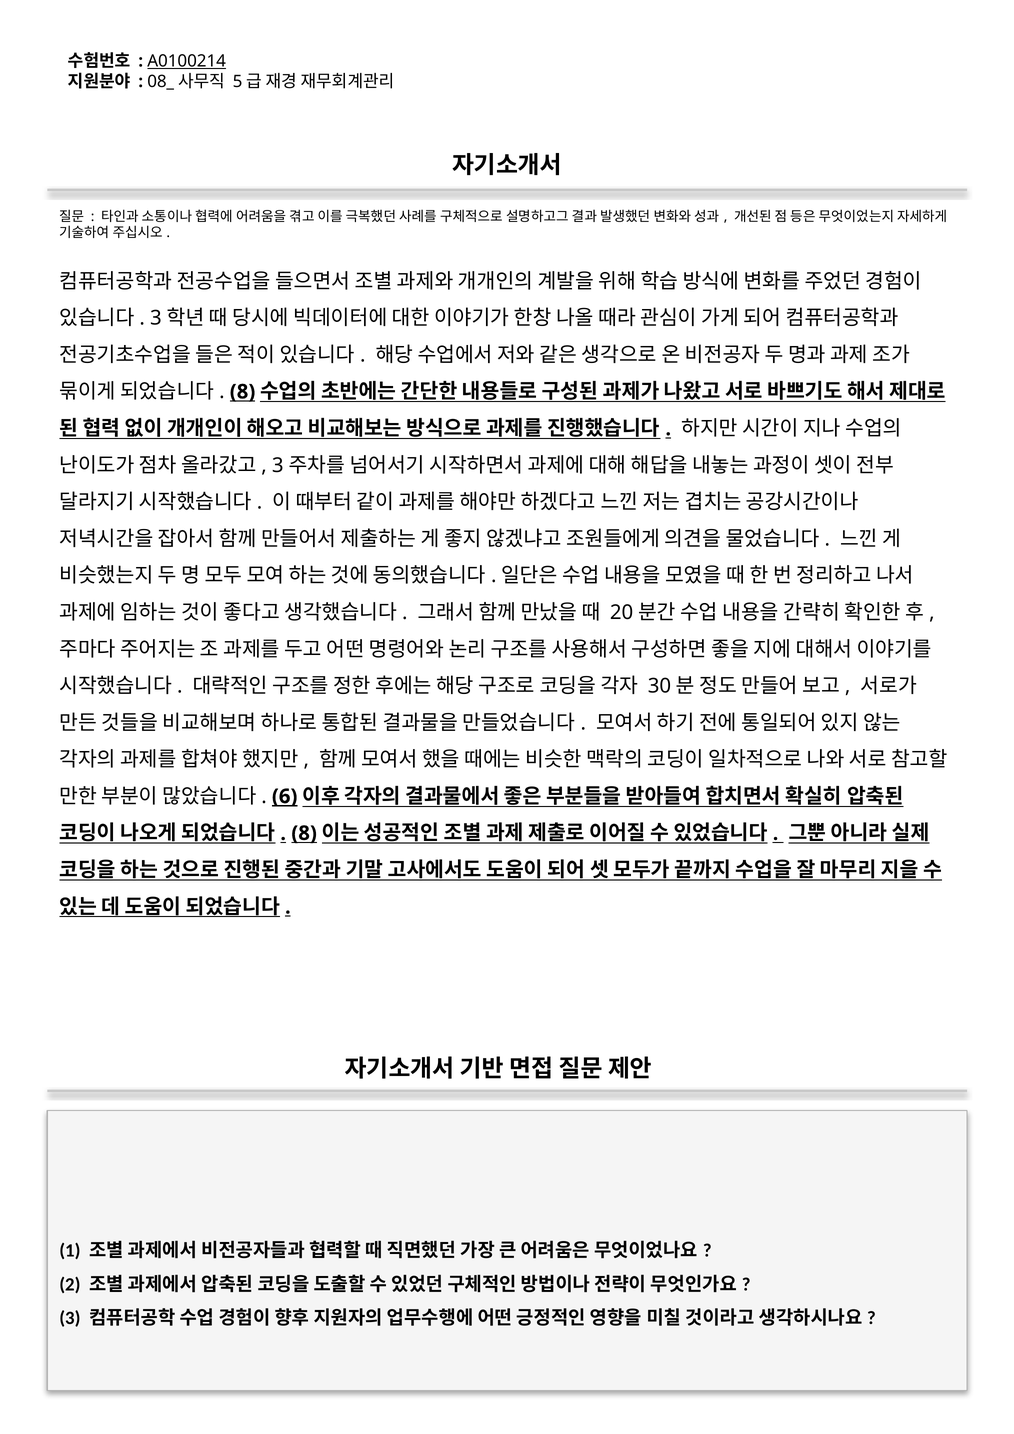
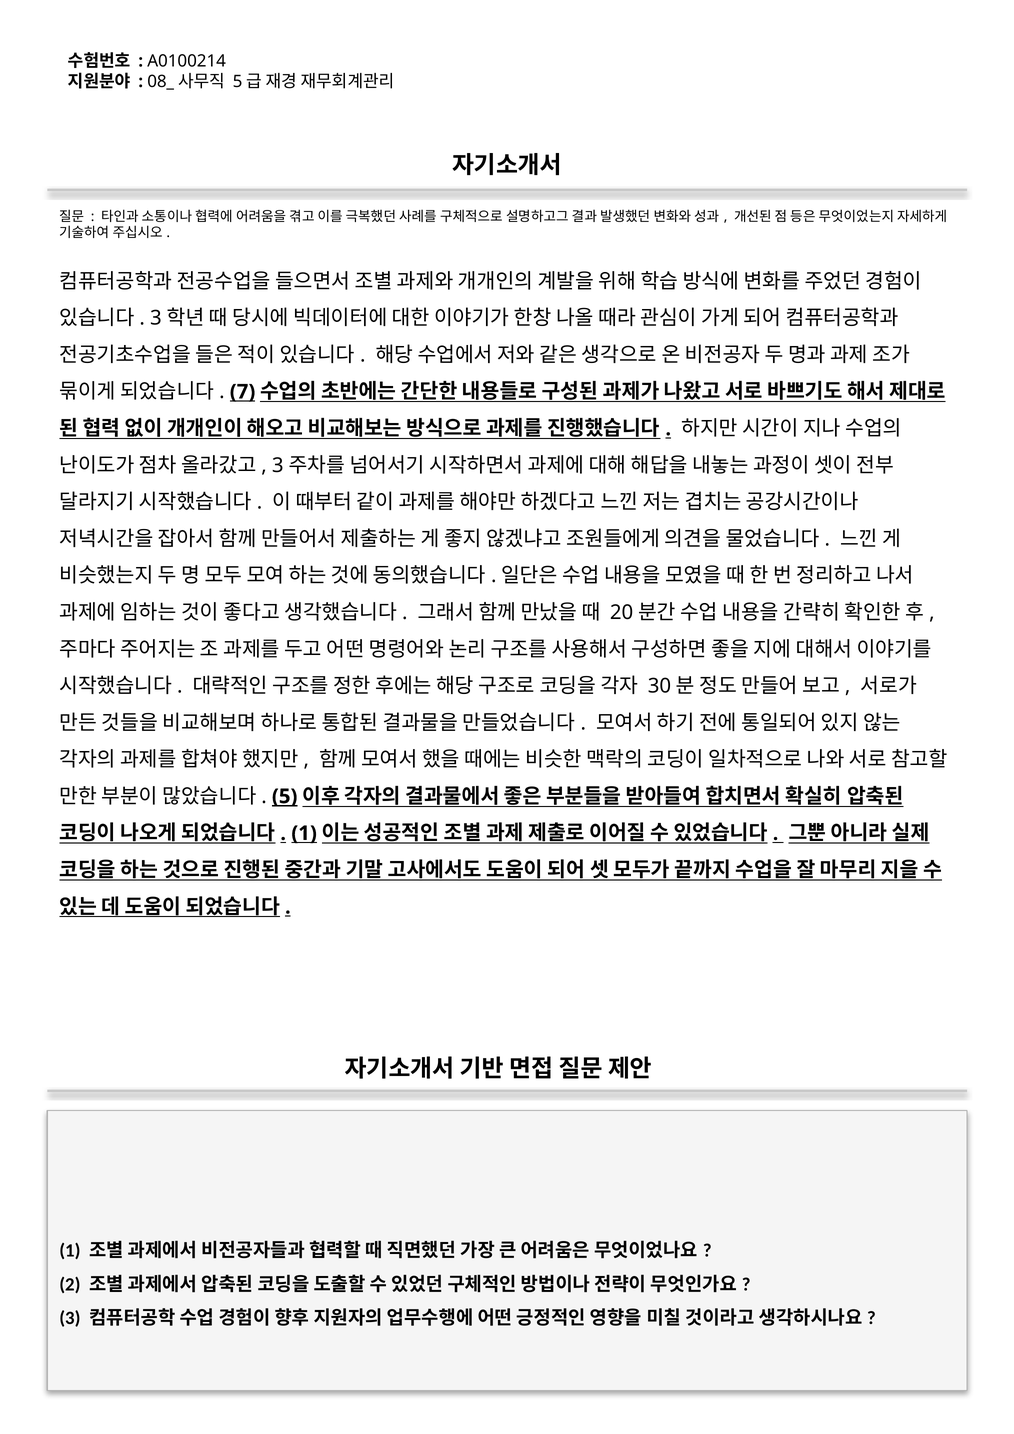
A0100214 underline: present -> none
8 at (243, 392): 8 -> 7
6: 6 -> 5
8 at (304, 833): 8 -> 1
